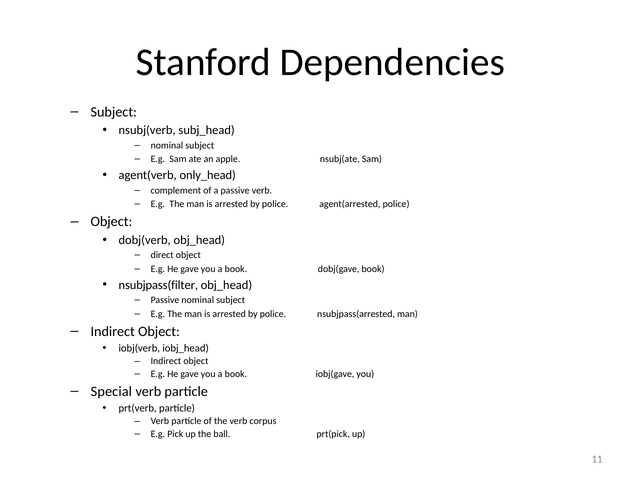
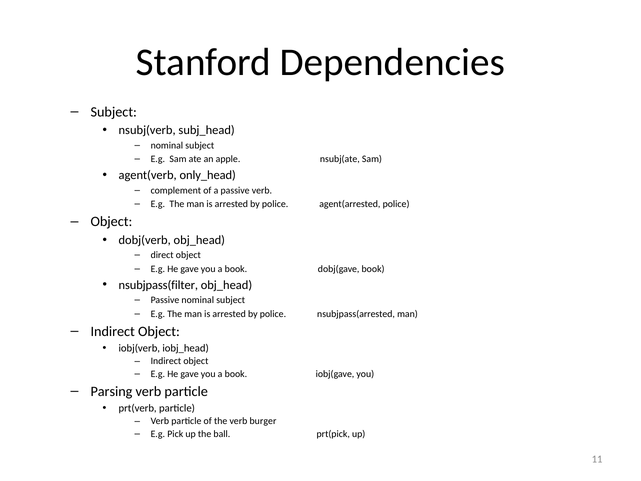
Special: Special -> Parsing
corpus: corpus -> burger
